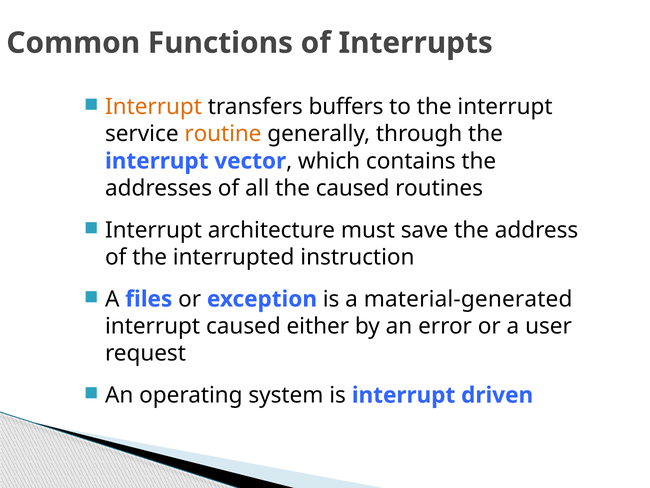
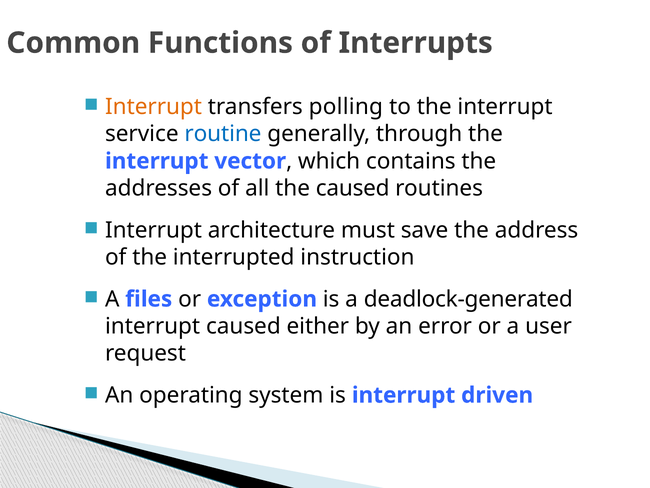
buffers: buffers -> polling
routine colour: orange -> blue
material-generated: material-generated -> deadlock-generated
